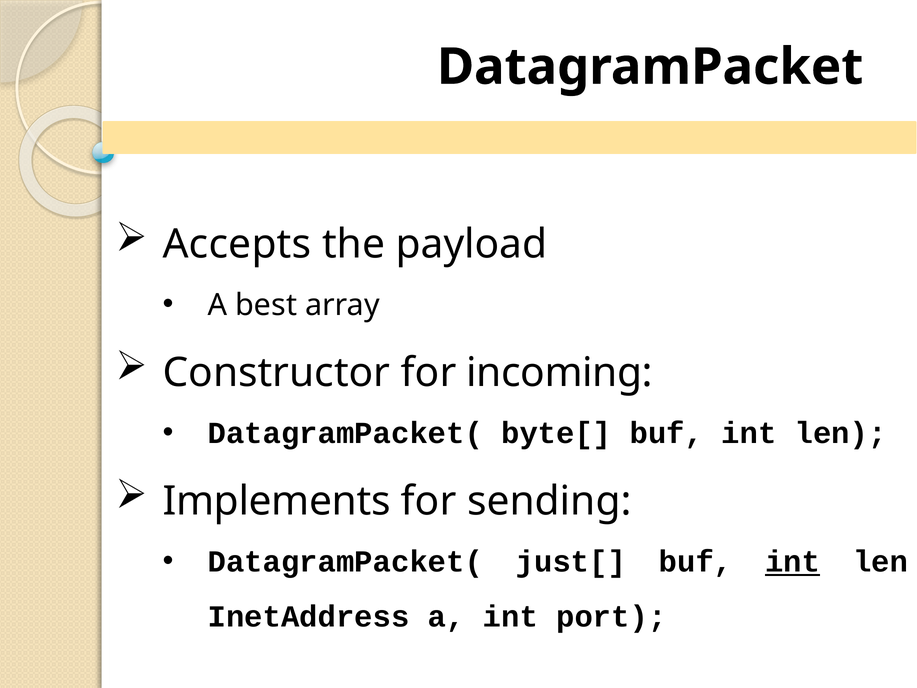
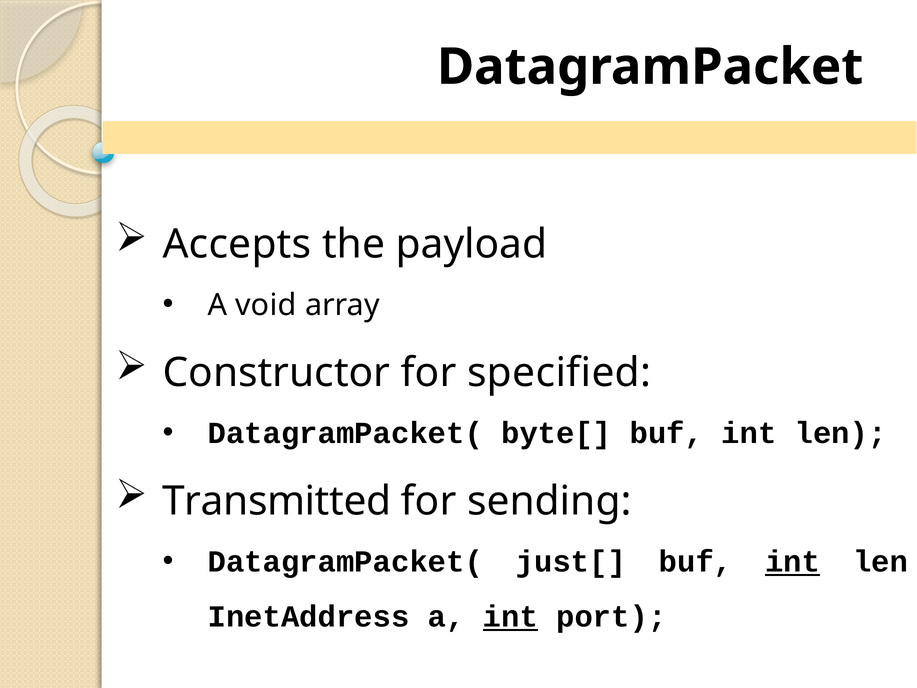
best: best -> void
incoming: incoming -> specified
Implements: Implements -> Transmitted
int at (510, 617) underline: none -> present
